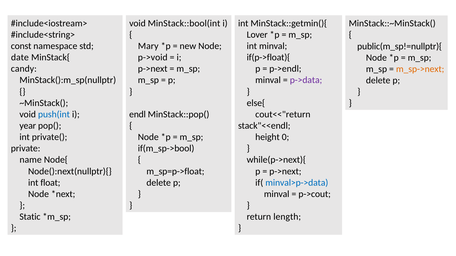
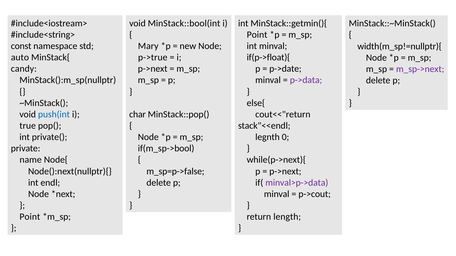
Lover at (257, 35): Lover -> Point
public(m_sp!=nullptr){: public(m_sp!=nullptr){ -> width(m_sp!=nullptr){
date: date -> auto
p->void: p->void -> p->true
p->endl: p->endl -> p->date
m_sp->next colour: orange -> purple
endl: endl -> char
year: year -> true
height: height -> legnth
m_sp=p->float: m_sp=p->float -> m_sp=p->false
float: float -> endl
minval>p->data colour: blue -> purple
Static at (30, 217): Static -> Point
